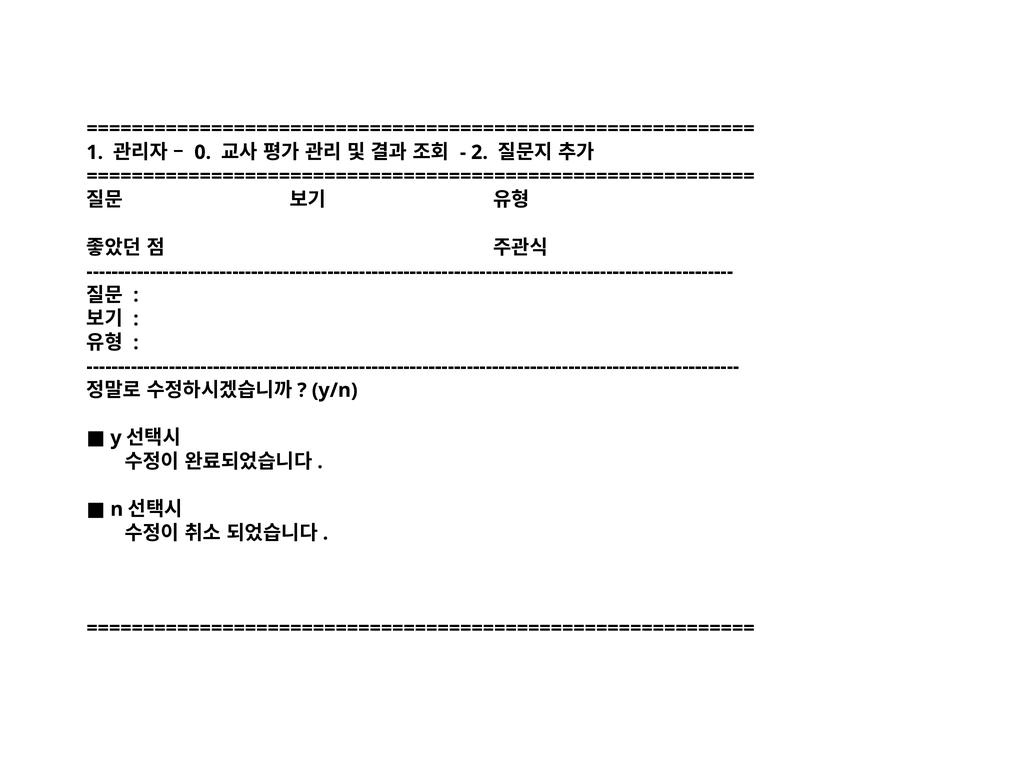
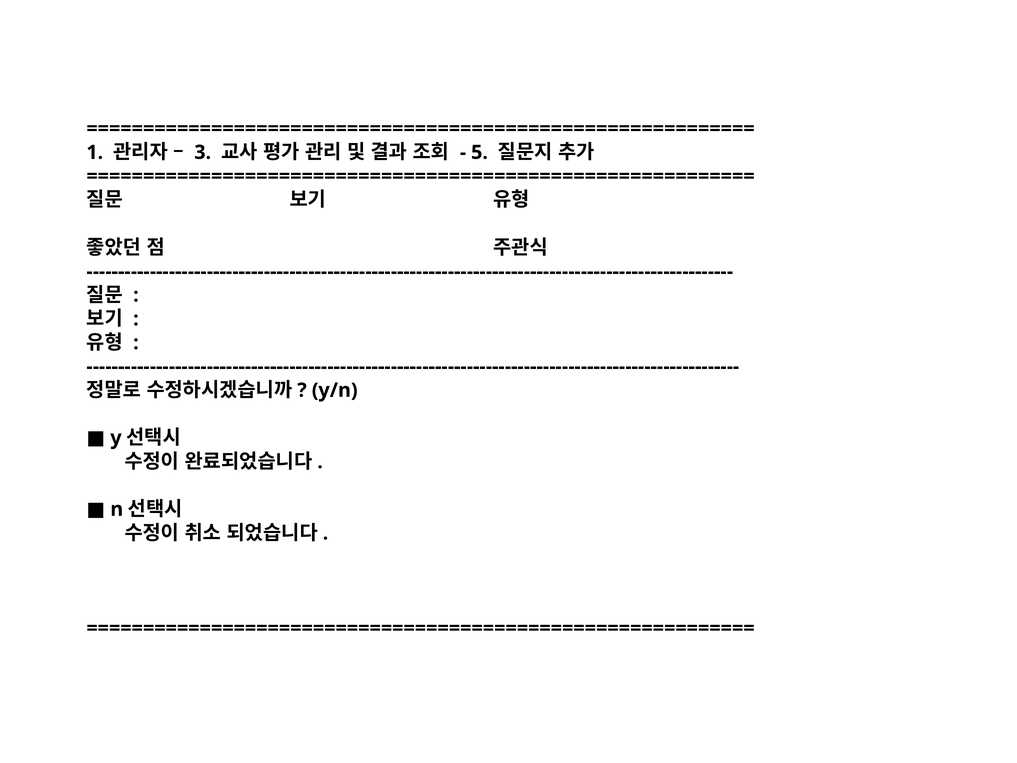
0: 0 -> 3
2: 2 -> 5
